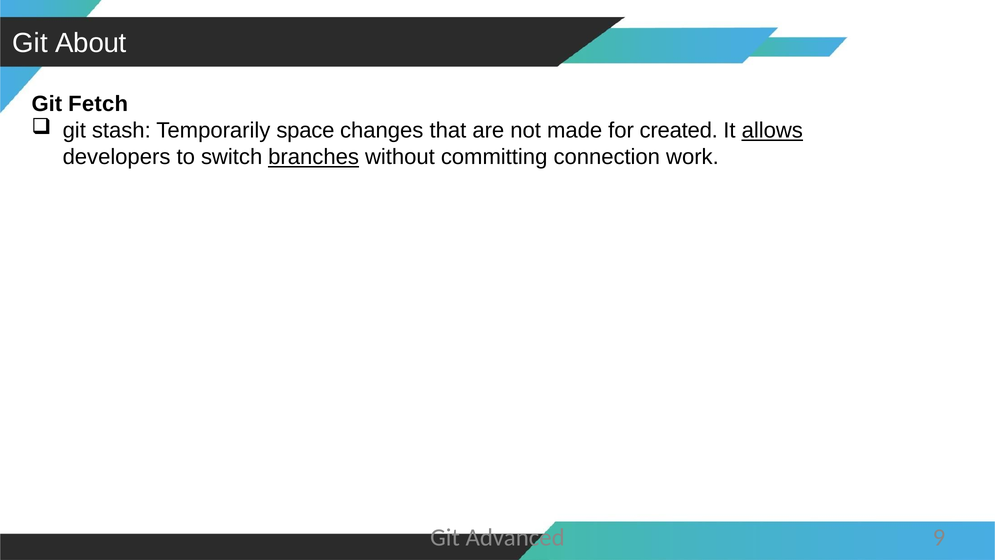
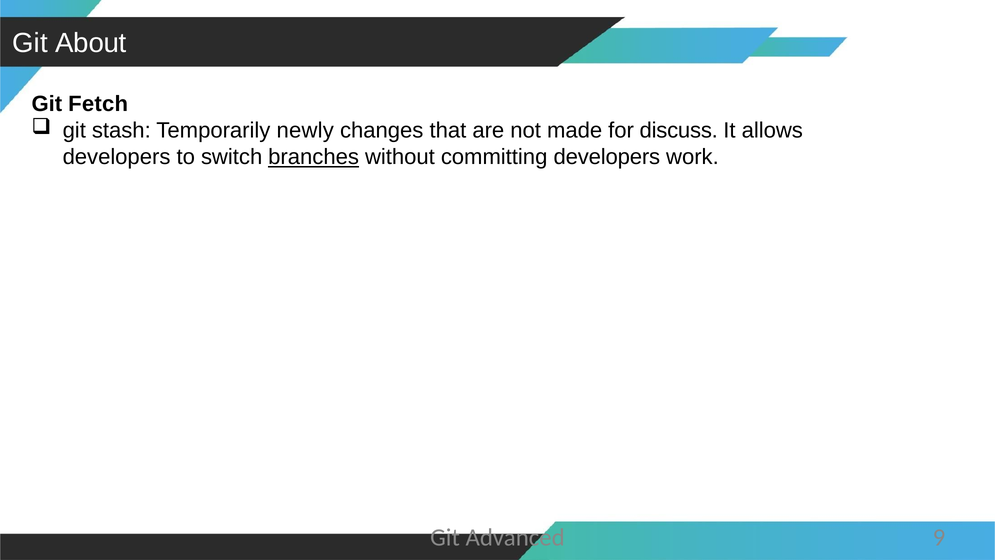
space: space -> newly
created: created -> discuss
allows underline: present -> none
committing connection: connection -> developers
